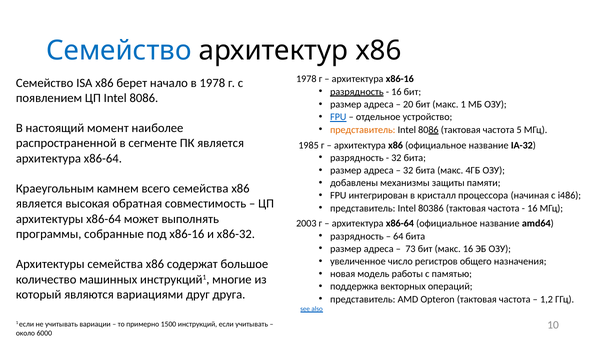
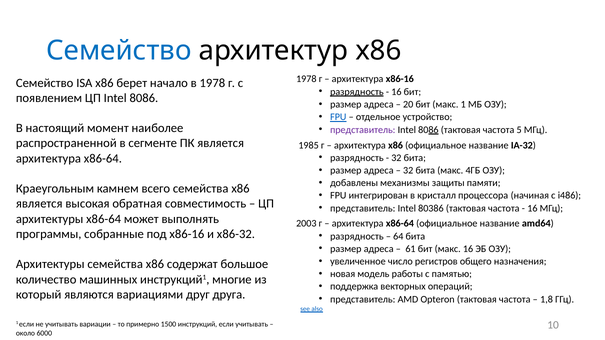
представитель at (363, 130) colour: orange -> purple
73: 73 -> 61
1,2: 1,2 -> 1,8
